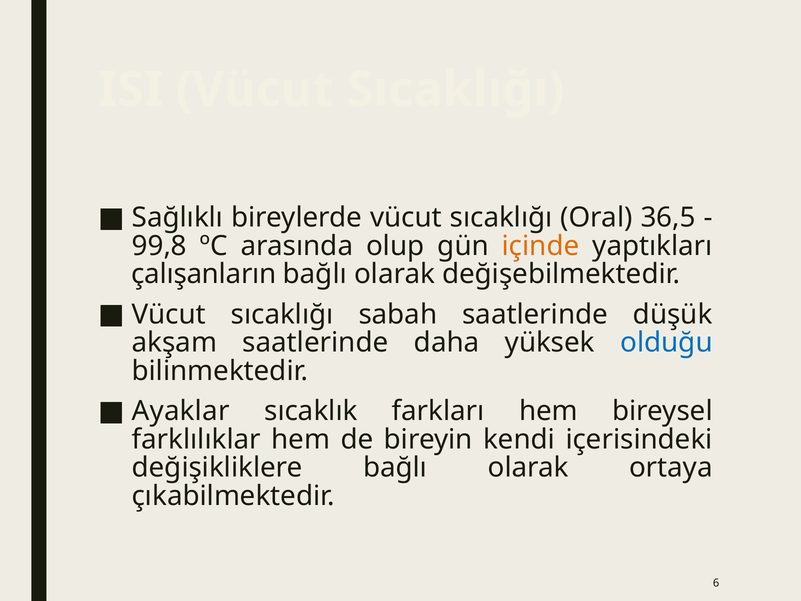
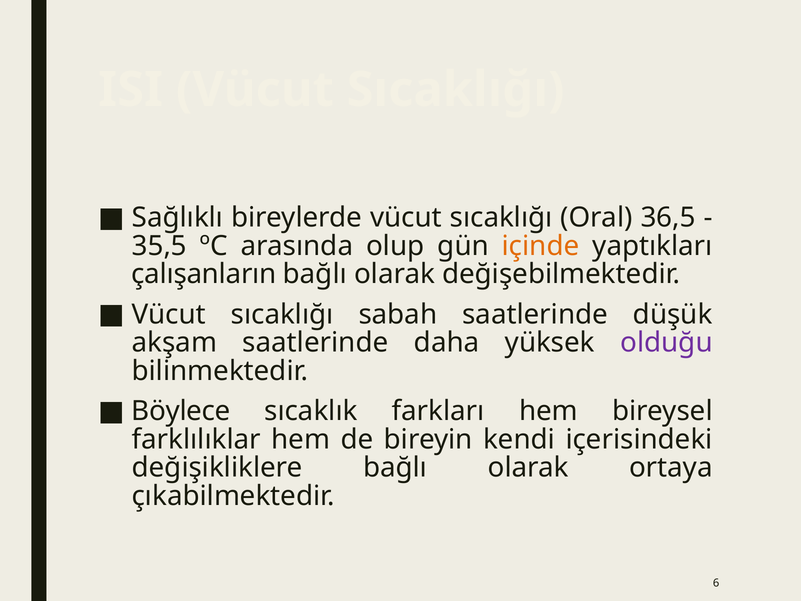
99,8: 99,8 -> 35,5
olduğu colour: blue -> purple
Ayaklar: Ayaklar -> Böylece
